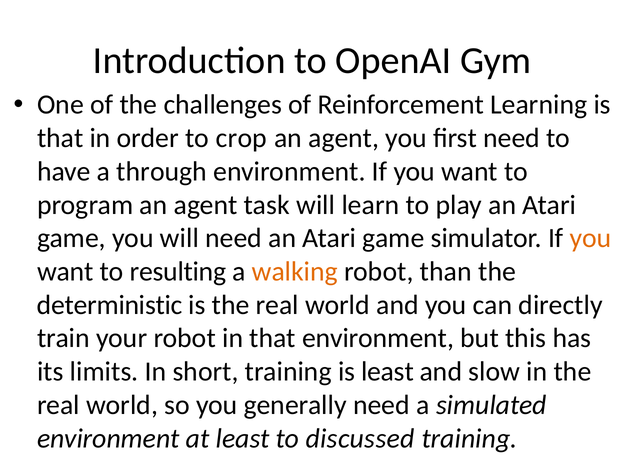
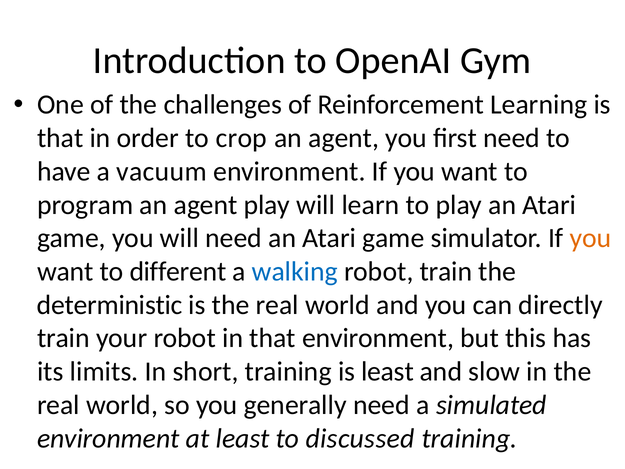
through: through -> vacuum
agent task: task -> play
resulting: resulting -> different
walking colour: orange -> blue
robot than: than -> train
